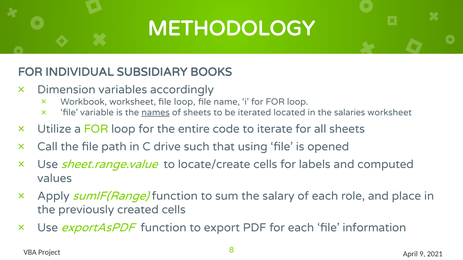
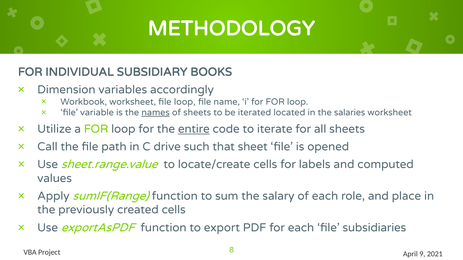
entire underline: none -> present
using: using -> sheet
information: information -> subsidiaries
